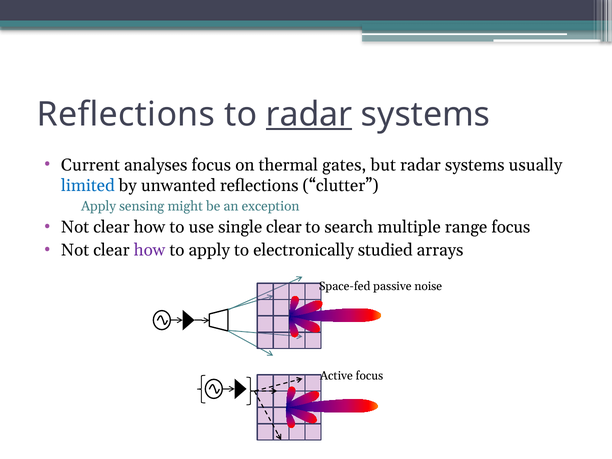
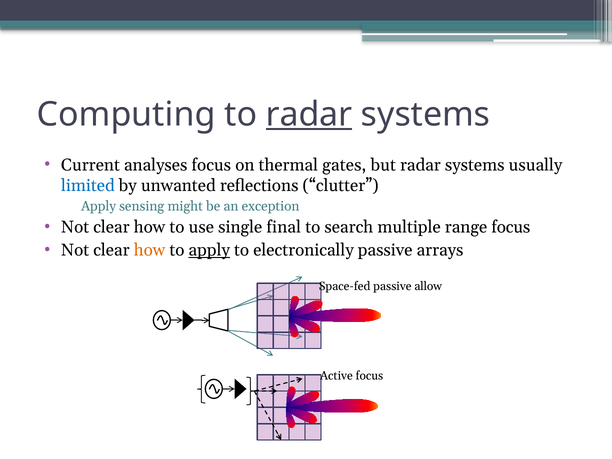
Reflections at (126, 115): Reflections -> Computing
single clear: clear -> final
how at (150, 250) colour: purple -> orange
apply at (209, 250) underline: none -> present
electronically studied: studied -> passive
noise: noise -> allow
